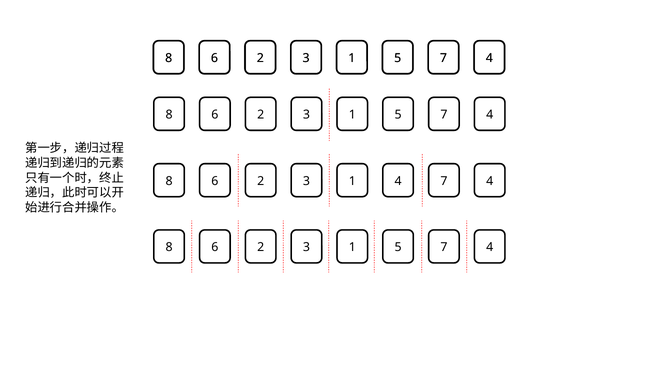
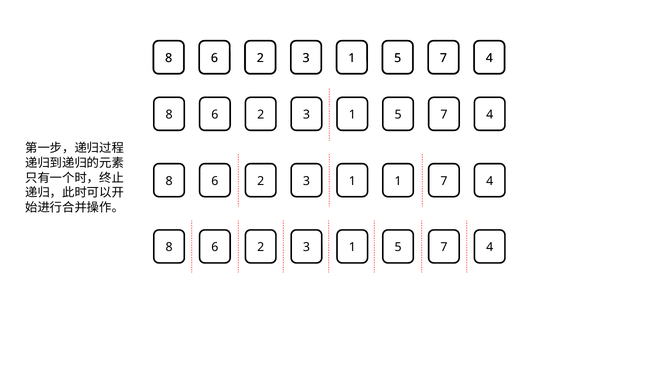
1 4: 4 -> 1
